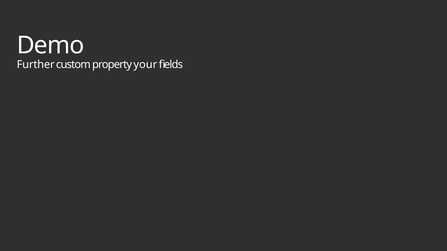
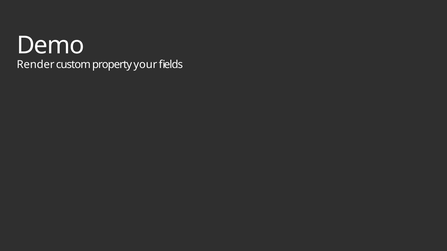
Further: Further -> Render
